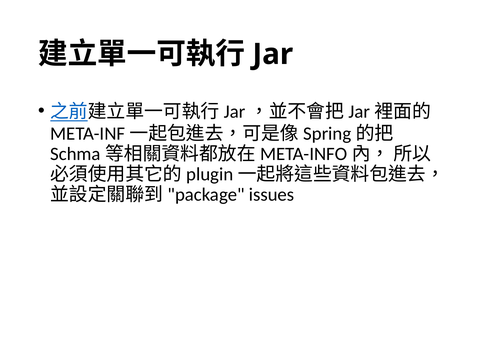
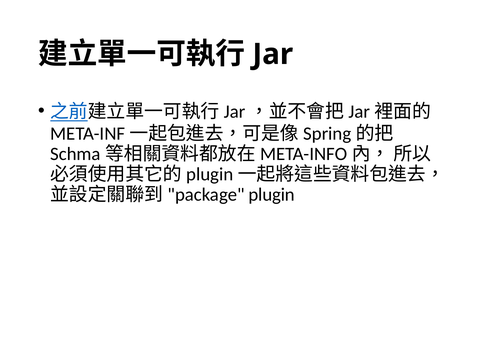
issues: issues -> plugin
